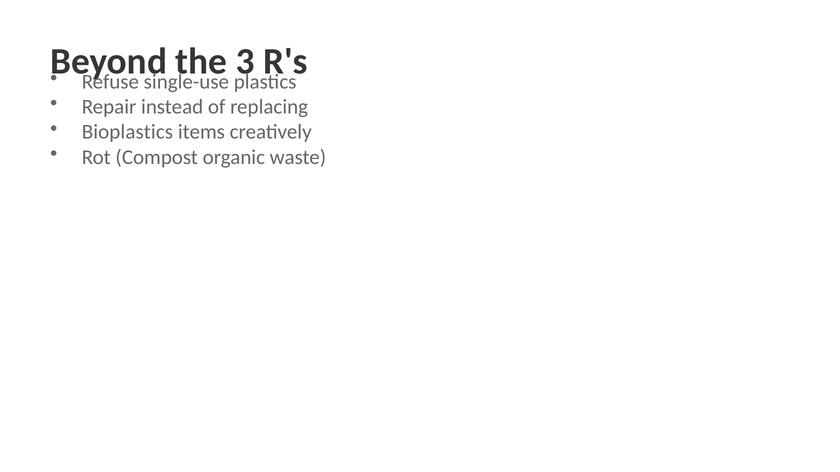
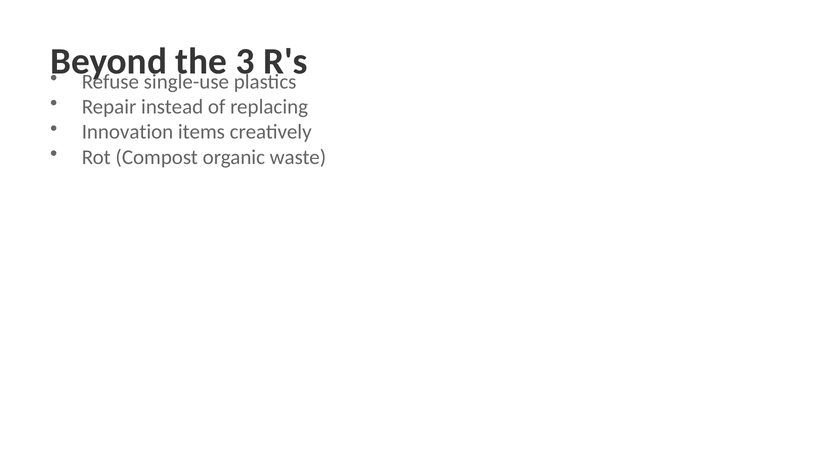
Bioplastics: Bioplastics -> Innovation
